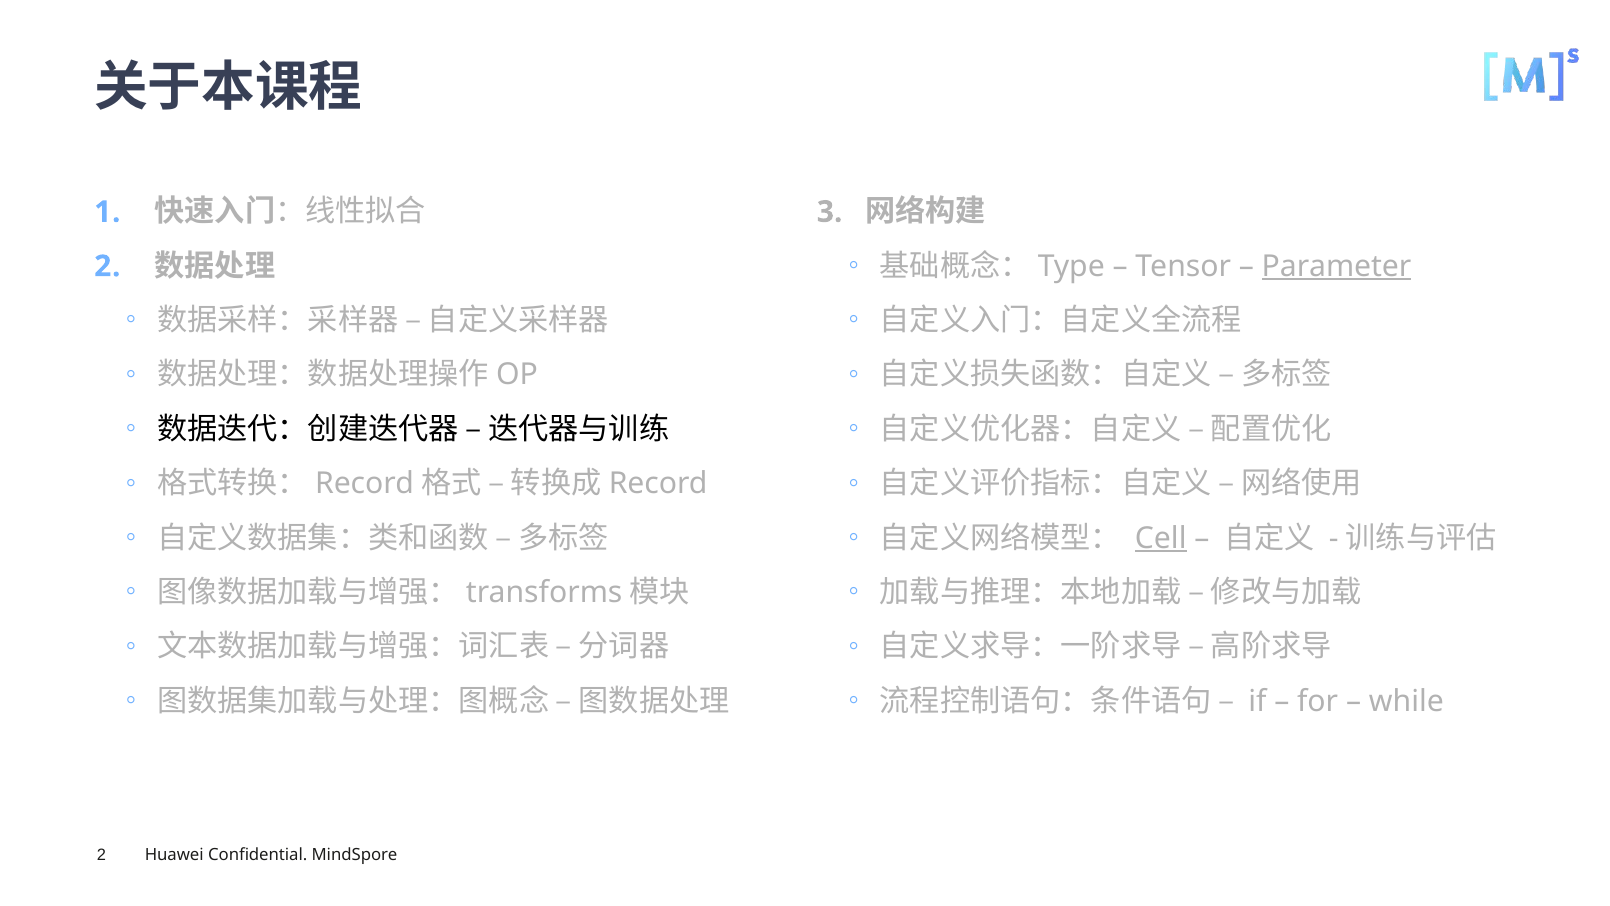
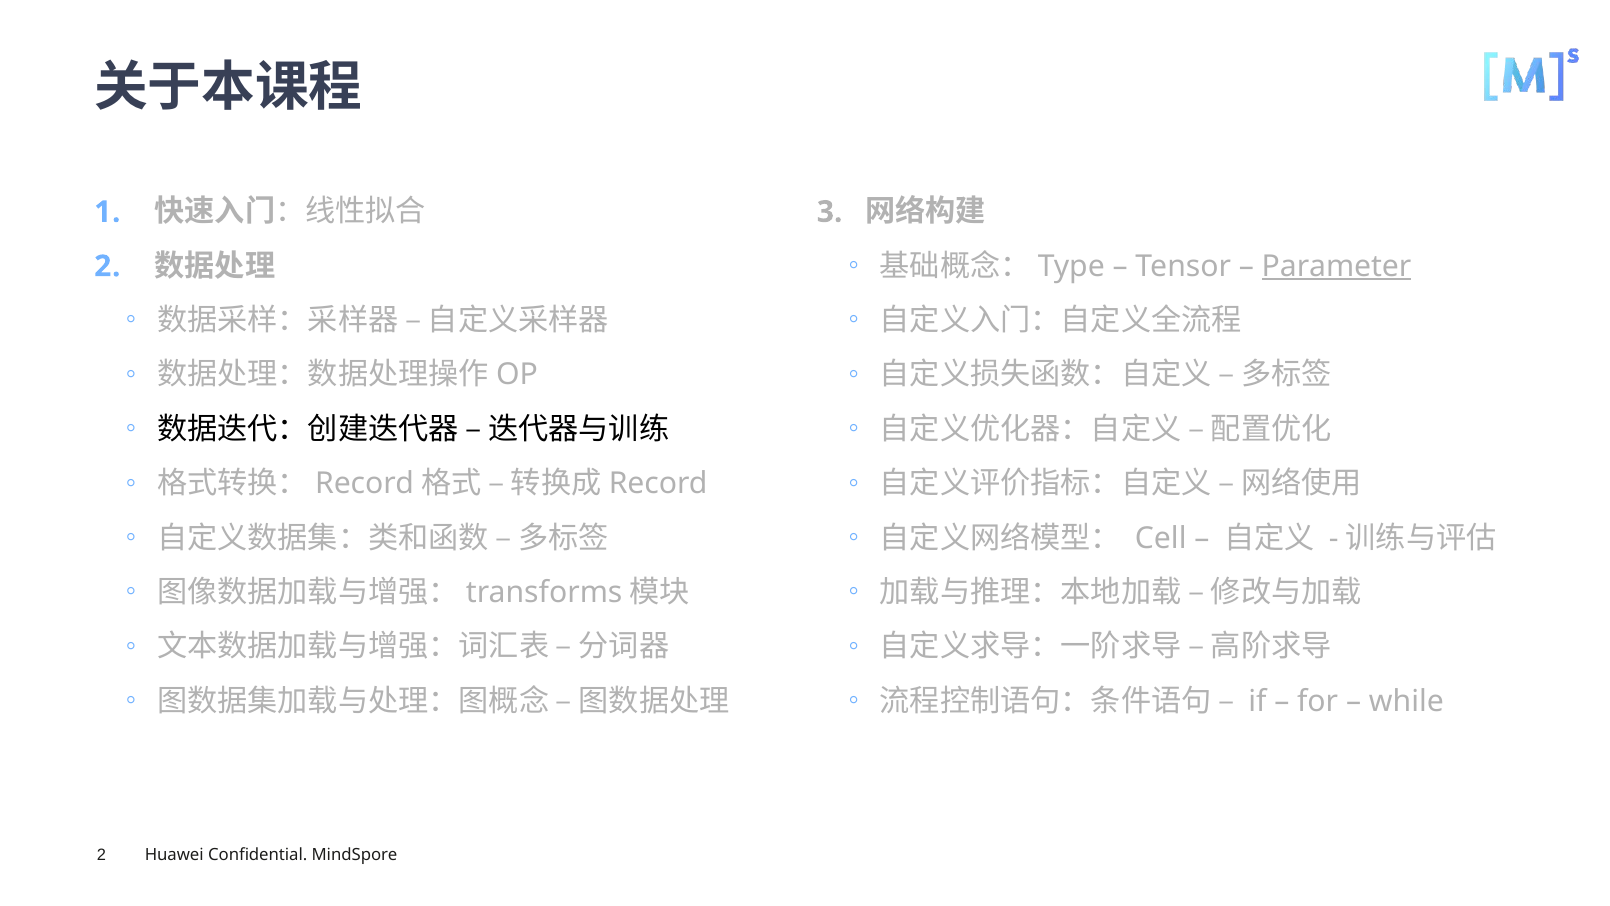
Cell underline: present -> none
